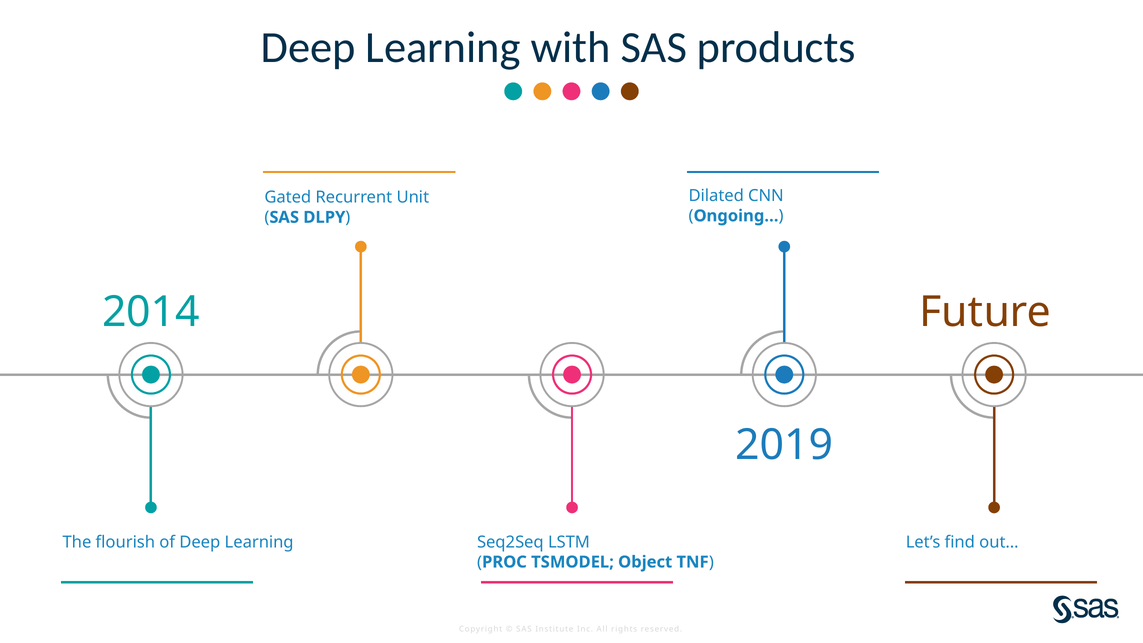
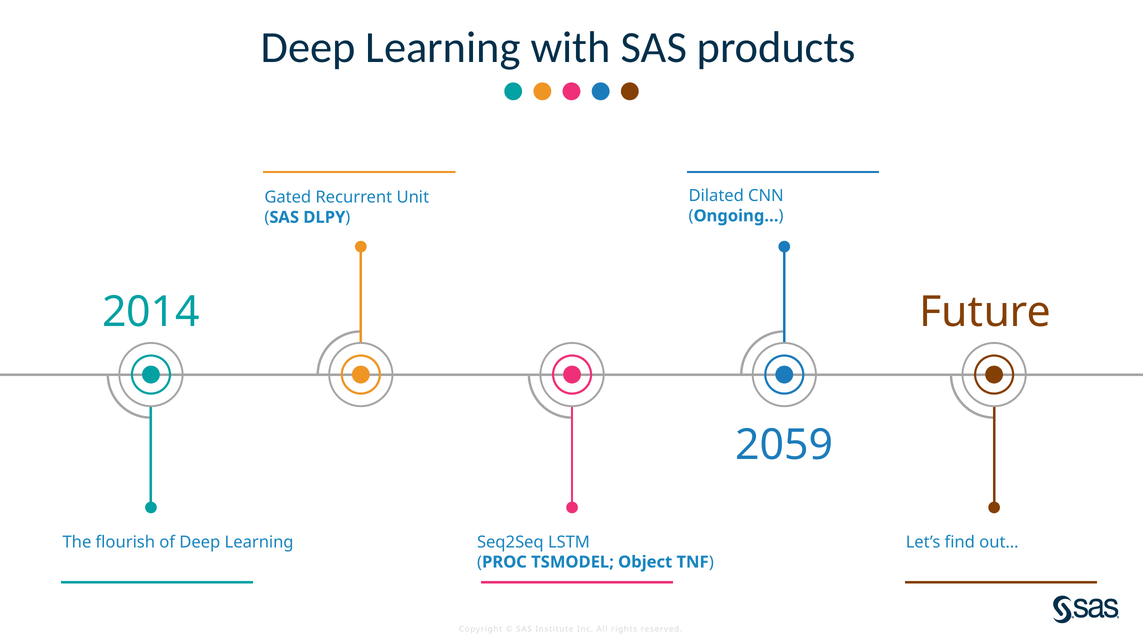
2019: 2019 -> 2059
